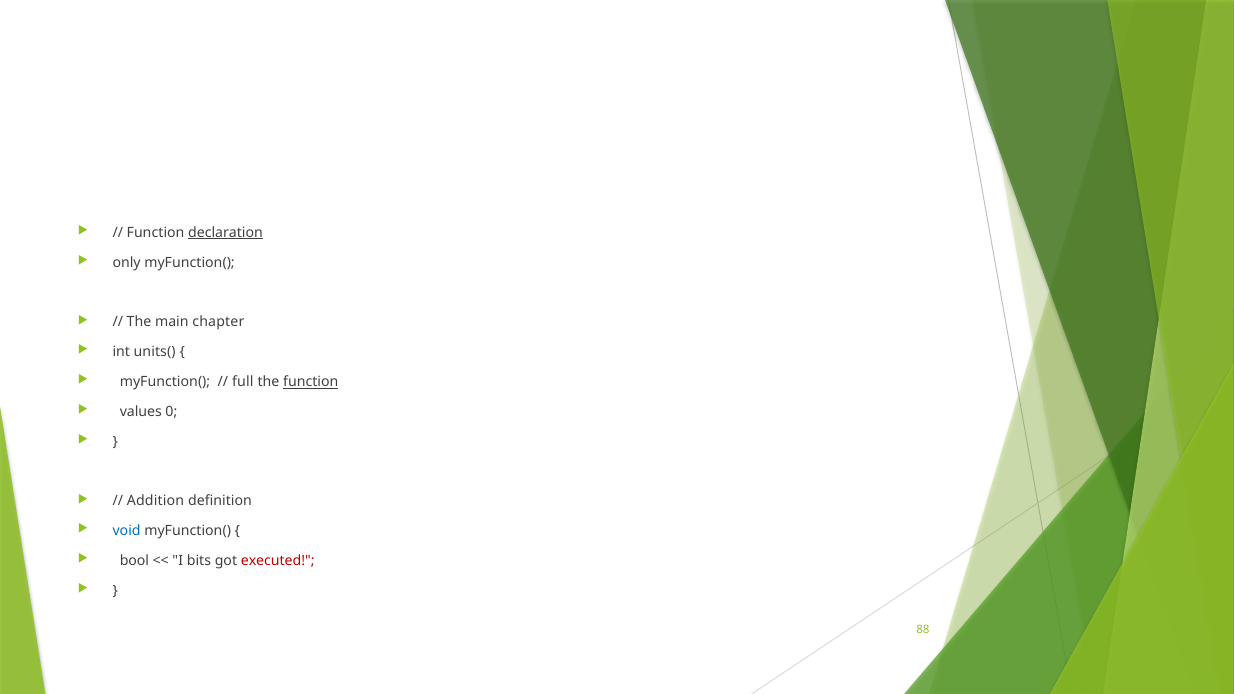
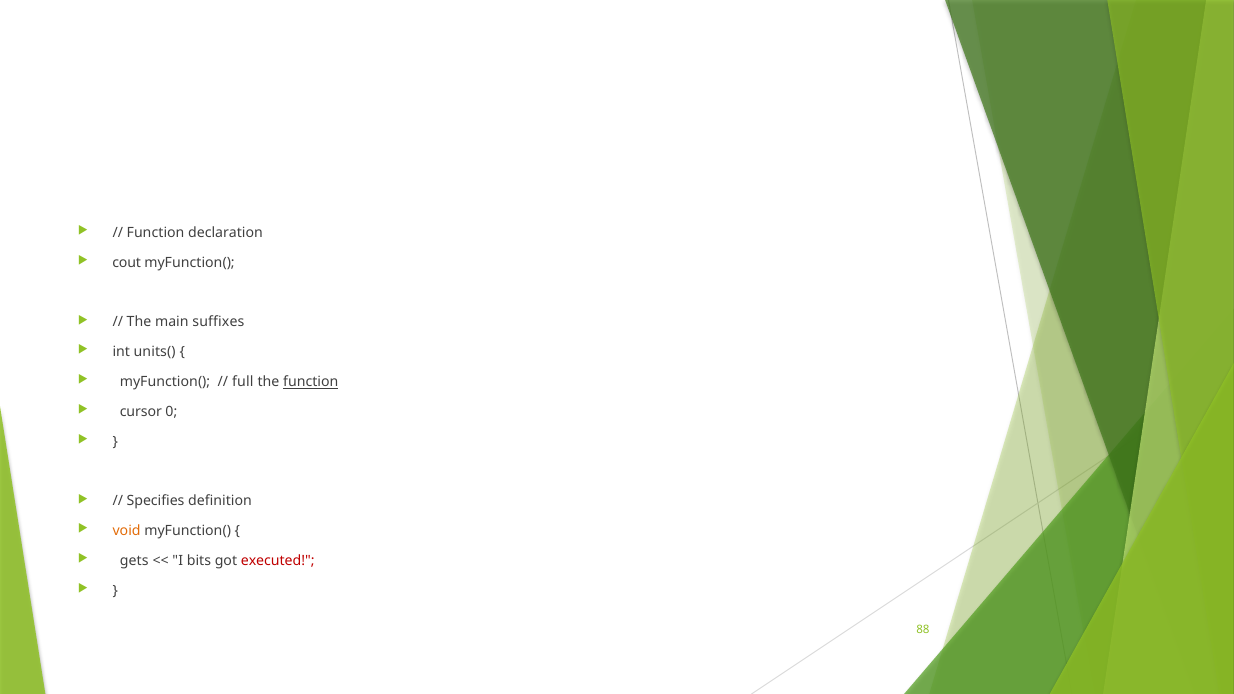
declaration underline: present -> none
only: only -> cout
chapter: chapter -> suffixes
values: values -> cursor
Addition: Addition -> Specifies
void colour: blue -> orange
bool: bool -> gets
